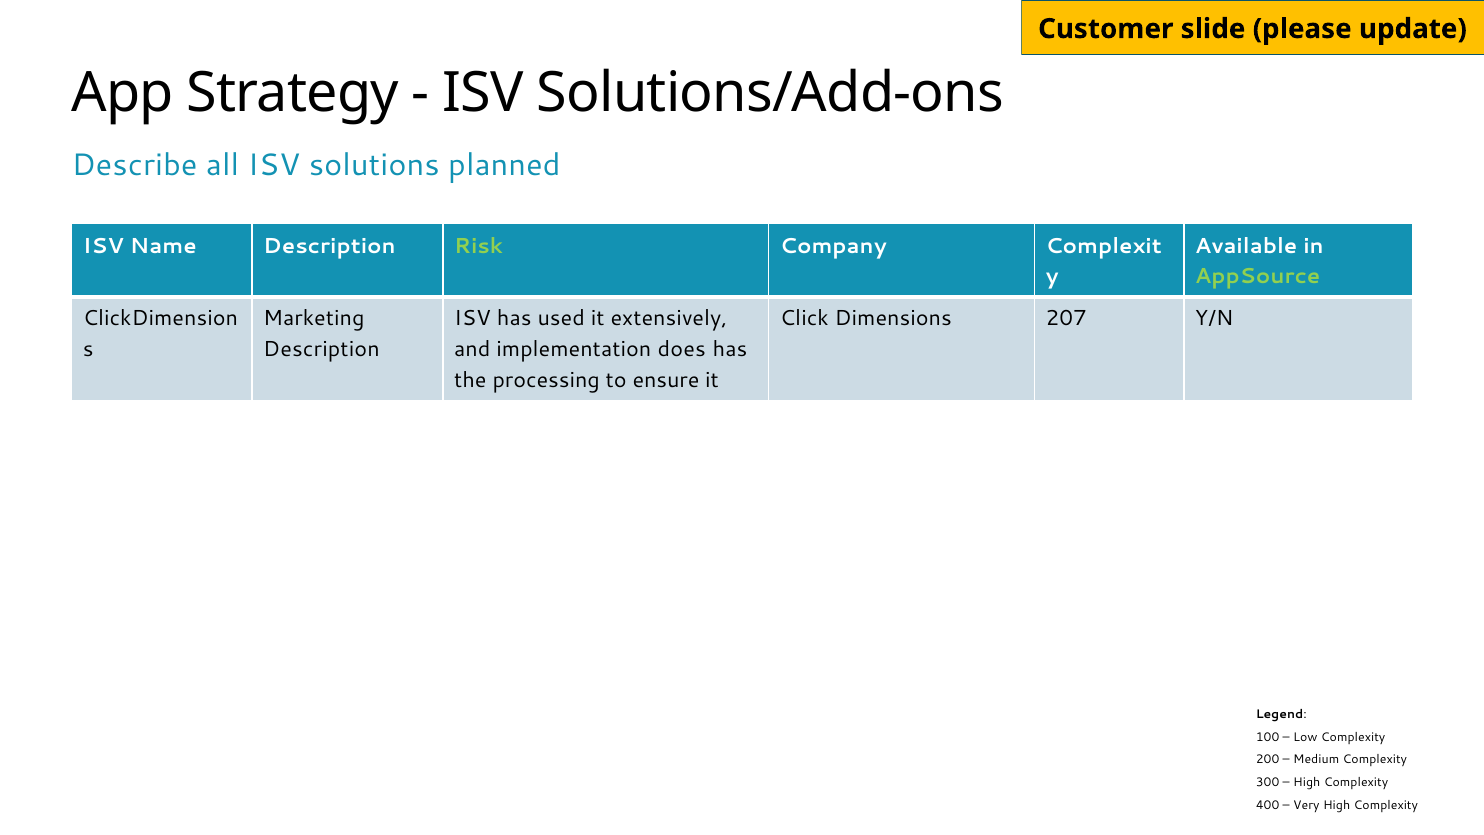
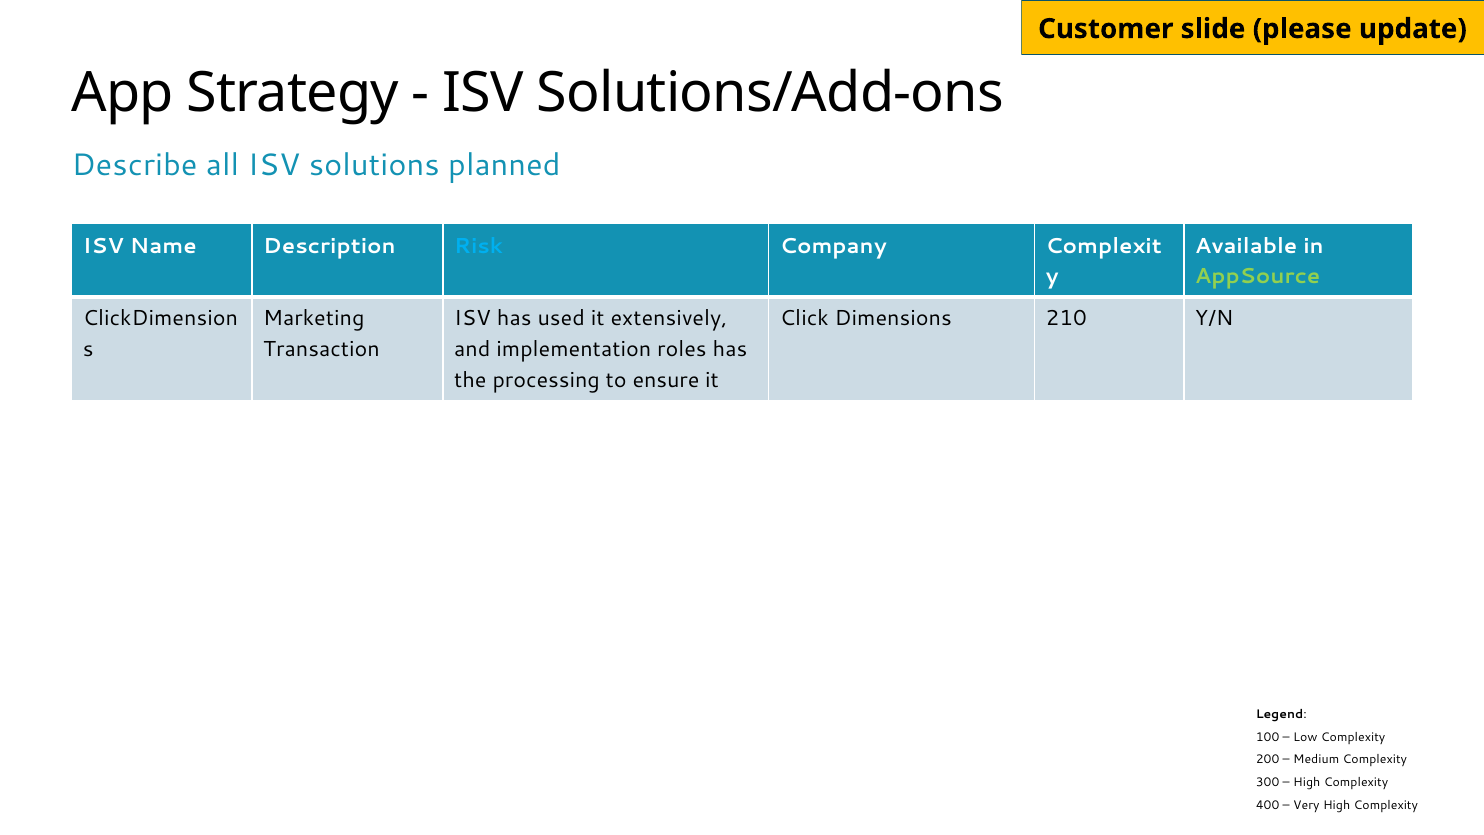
Risk colour: light green -> light blue
207: 207 -> 210
Description at (322, 349): Description -> Transaction
does: does -> roles
